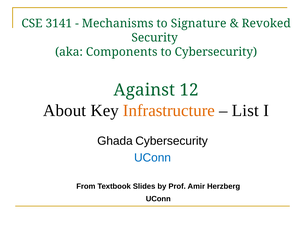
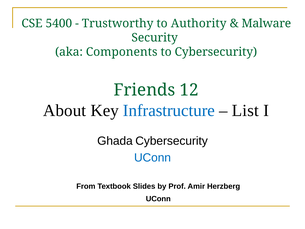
3141: 3141 -> 5400
Mechanisms: Mechanisms -> Trustworthy
Signature: Signature -> Authority
Revoked: Revoked -> Malware
Against: Against -> Friends
Infrastructure colour: orange -> blue
